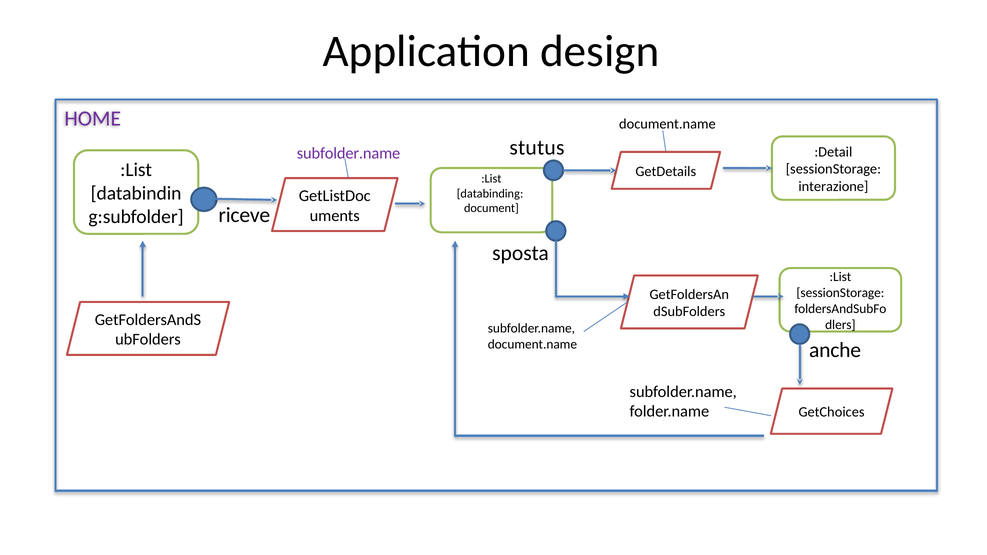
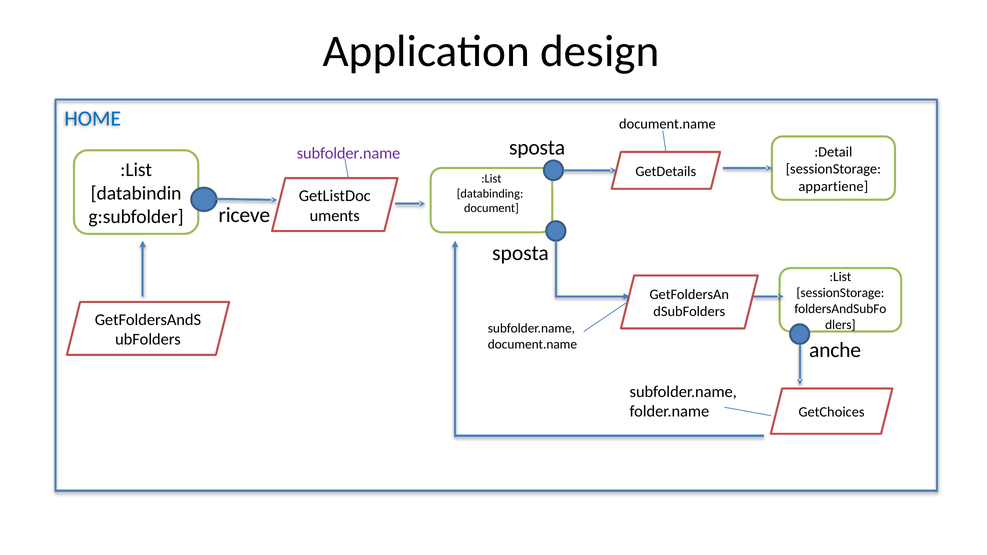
HOME colour: purple -> blue
stutus at (537, 148): stutus -> sposta
interazione: interazione -> appartiene
